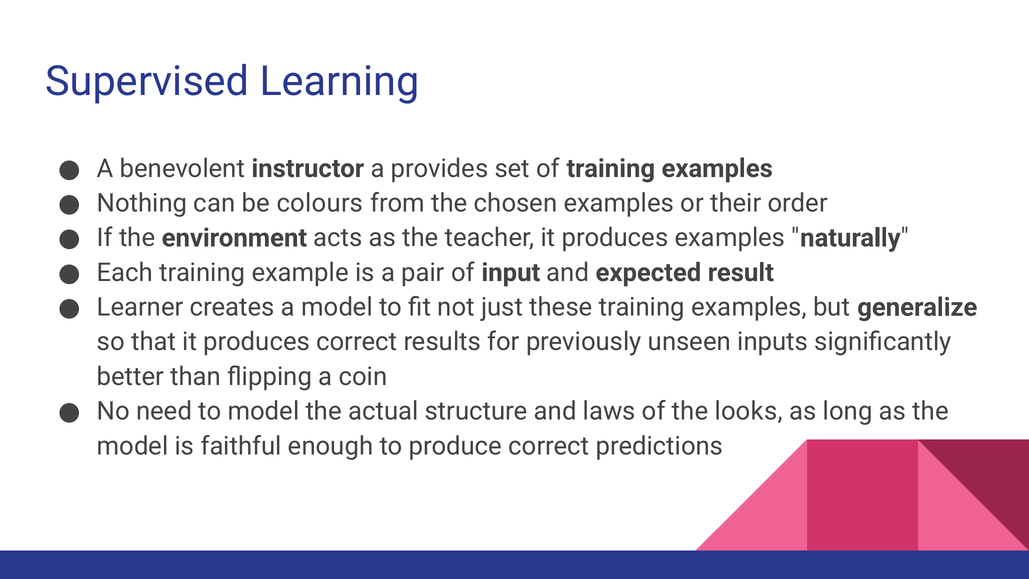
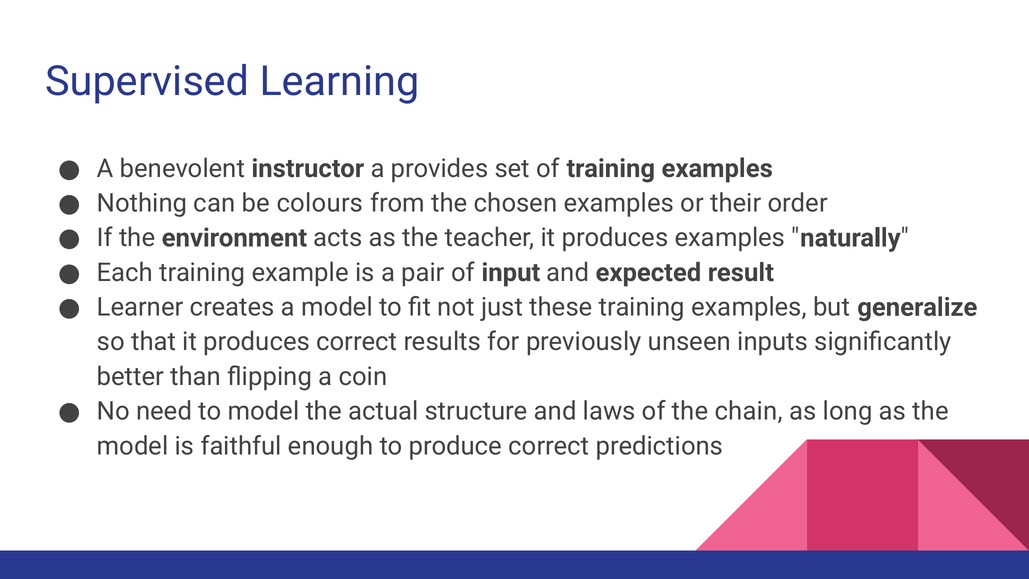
looks: looks -> chain
